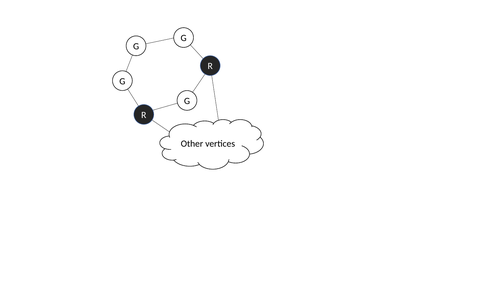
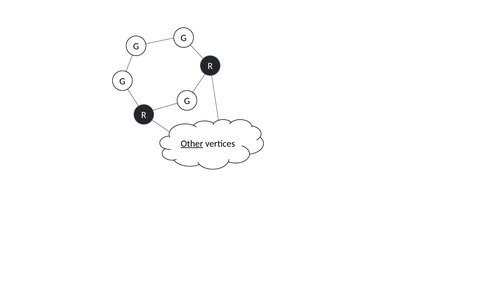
Other underline: none -> present
